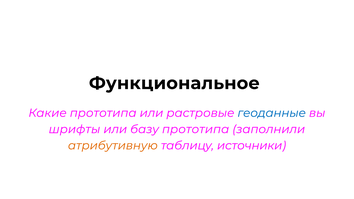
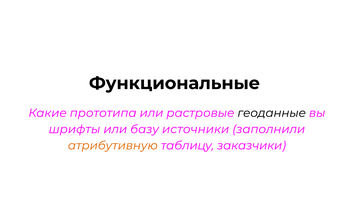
Функциональное: Функциональное -> Функциональные
геоданные colour: blue -> black
базу прототипа: прототипа -> источники
источники: источники -> заказчики
